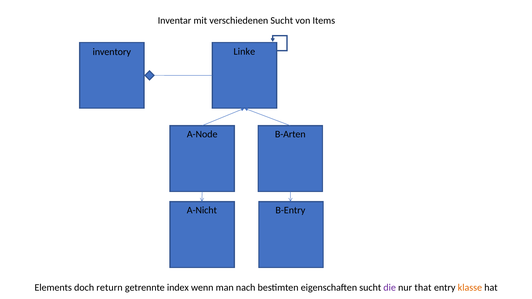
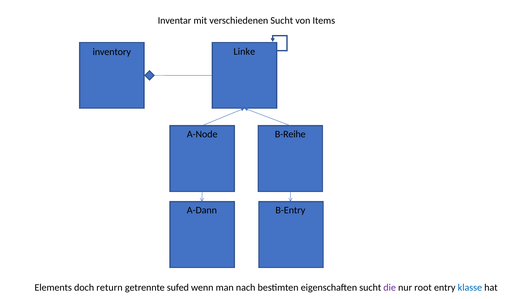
B-Arten: B-Arten -> B-Reihe
A-Nicht: A-Nicht -> A-Dann
index: index -> sufed
that: that -> root
klasse colour: orange -> blue
